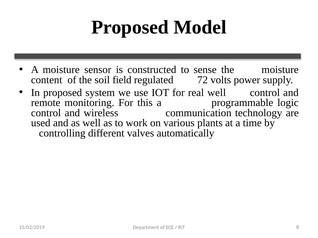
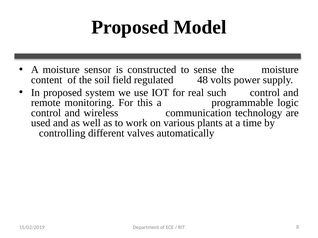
72: 72 -> 48
real well: well -> such
